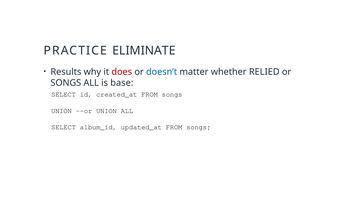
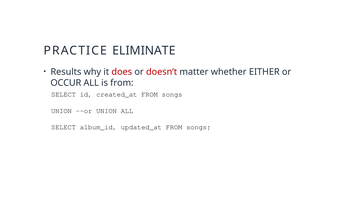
doesn’t colour: blue -> red
RELIED: RELIED -> EITHER
SONGS at (66, 83): SONGS -> OCCUR
is base: base -> from
